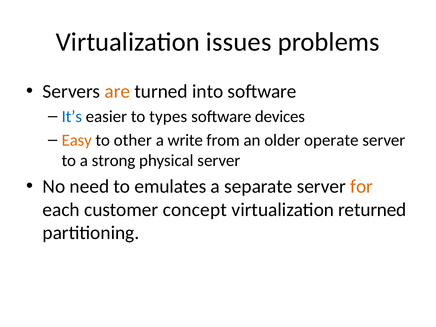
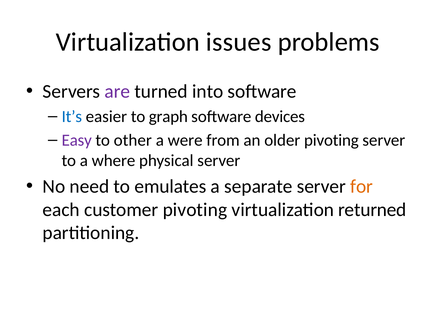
are colour: orange -> purple
types: types -> graph
Easy colour: orange -> purple
write: write -> were
older operate: operate -> pivoting
strong: strong -> where
customer concept: concept -> pivoting
